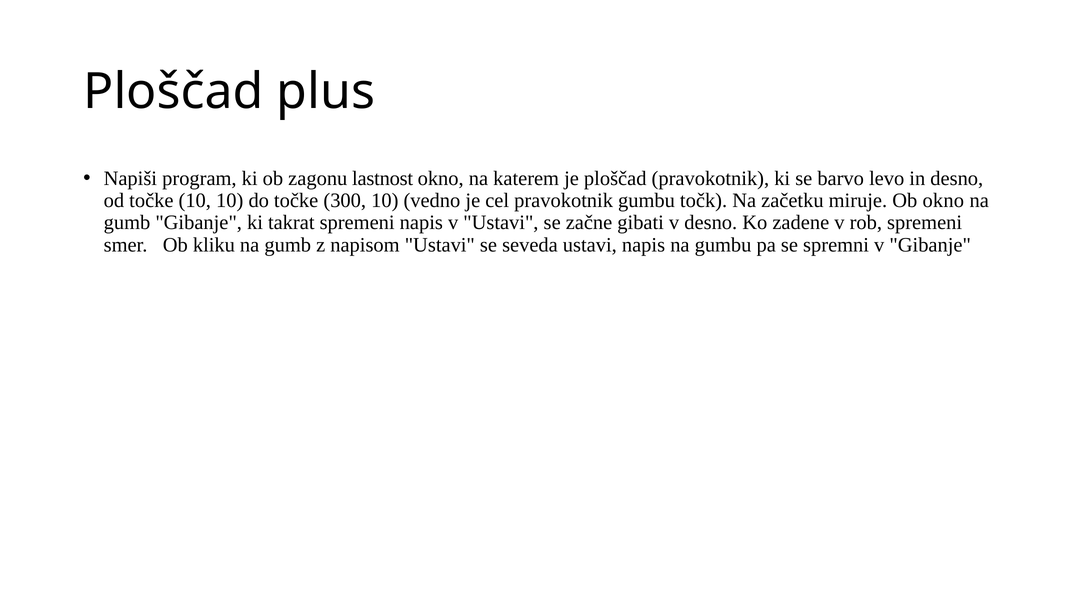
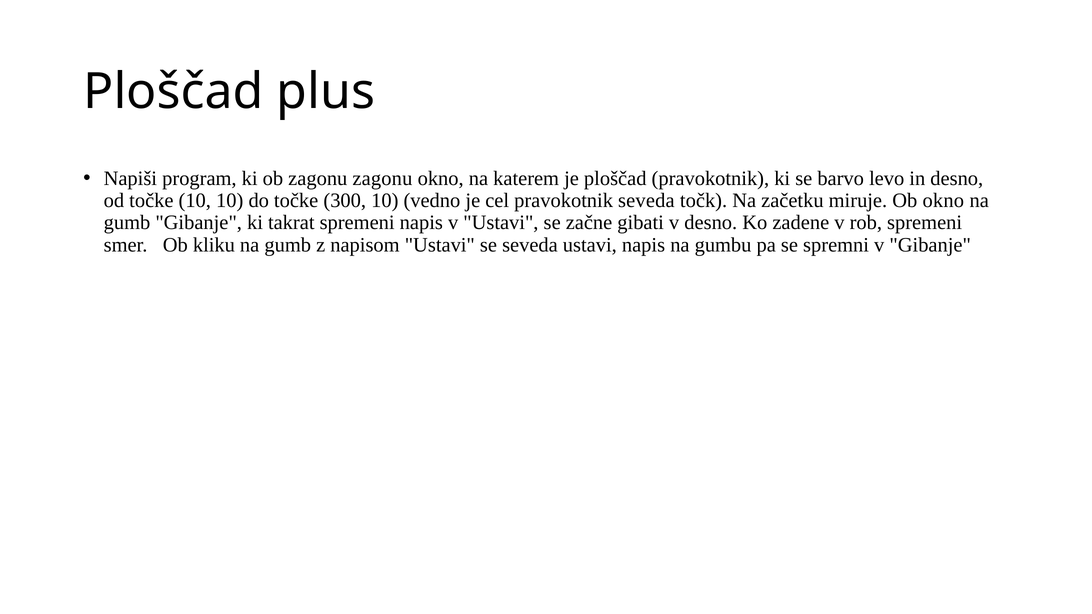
zagonu lastnost: lastnost -> zagonu
pravokotnik gumbu: gumbu -> seveda
